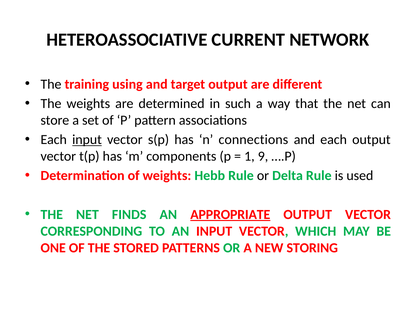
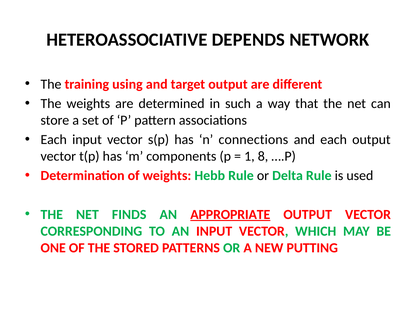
CURRENT: CURRENT -> DEPENDS
input at (87, 140) underline: present -> none
9: 9 -> 8
STORING: STORING -> PUTTING
